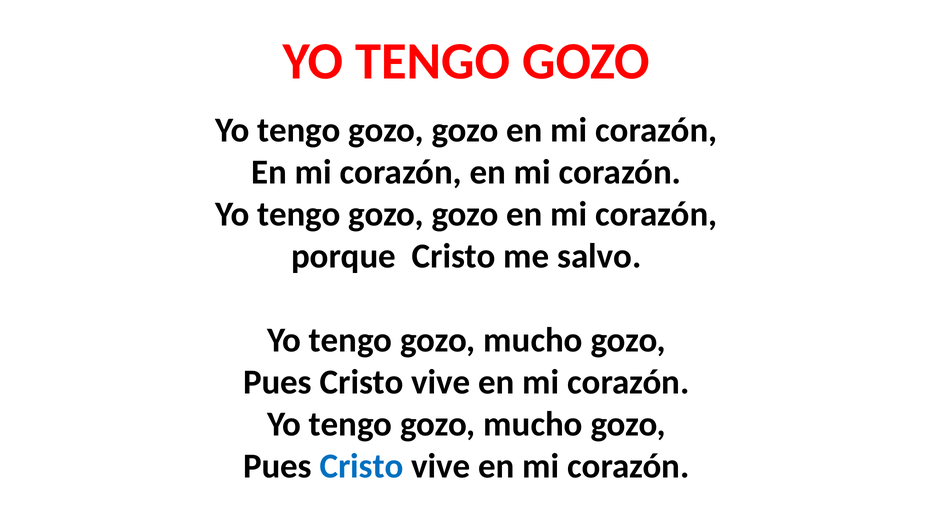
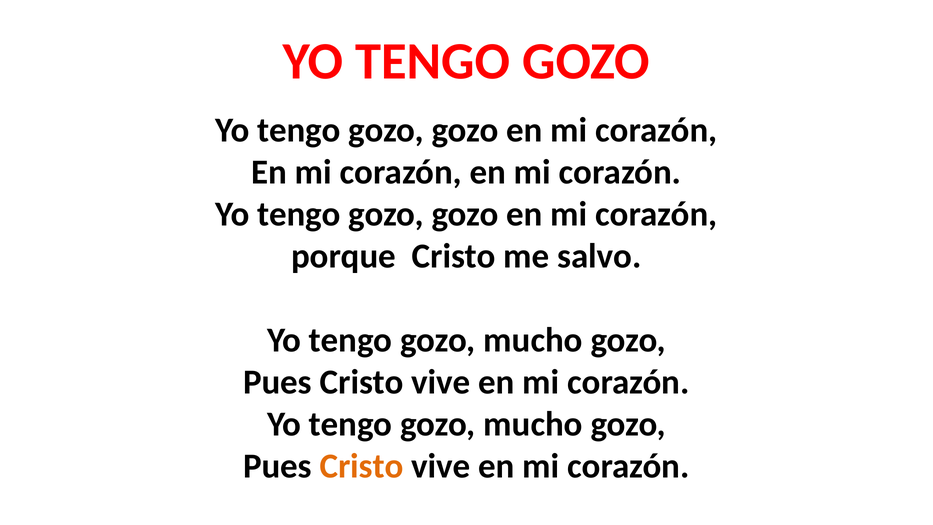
Cristo at (362, 466) colour: blue -> orange
